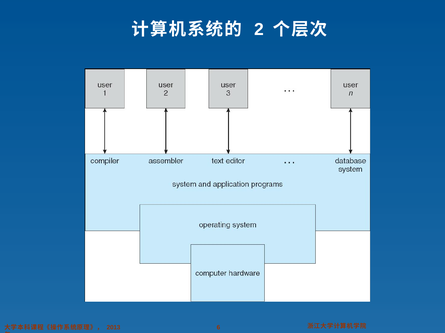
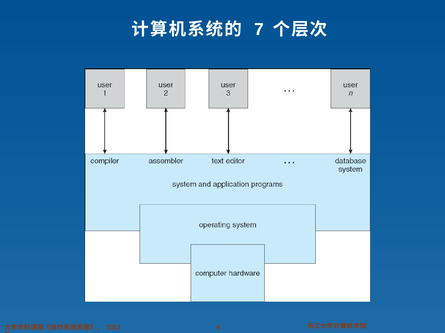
2: 2 -> 7
